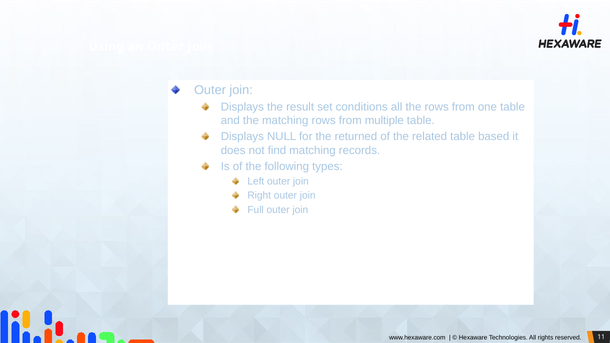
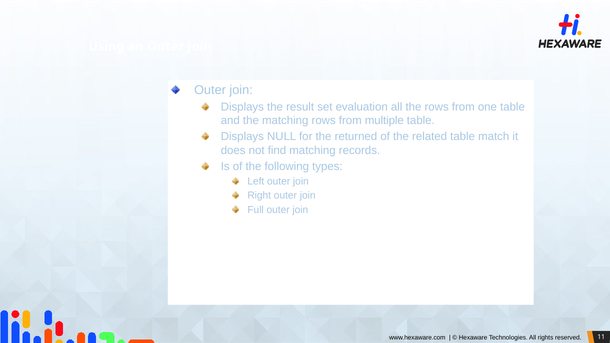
conditions: conditions -> evaluation
based: based -> match
